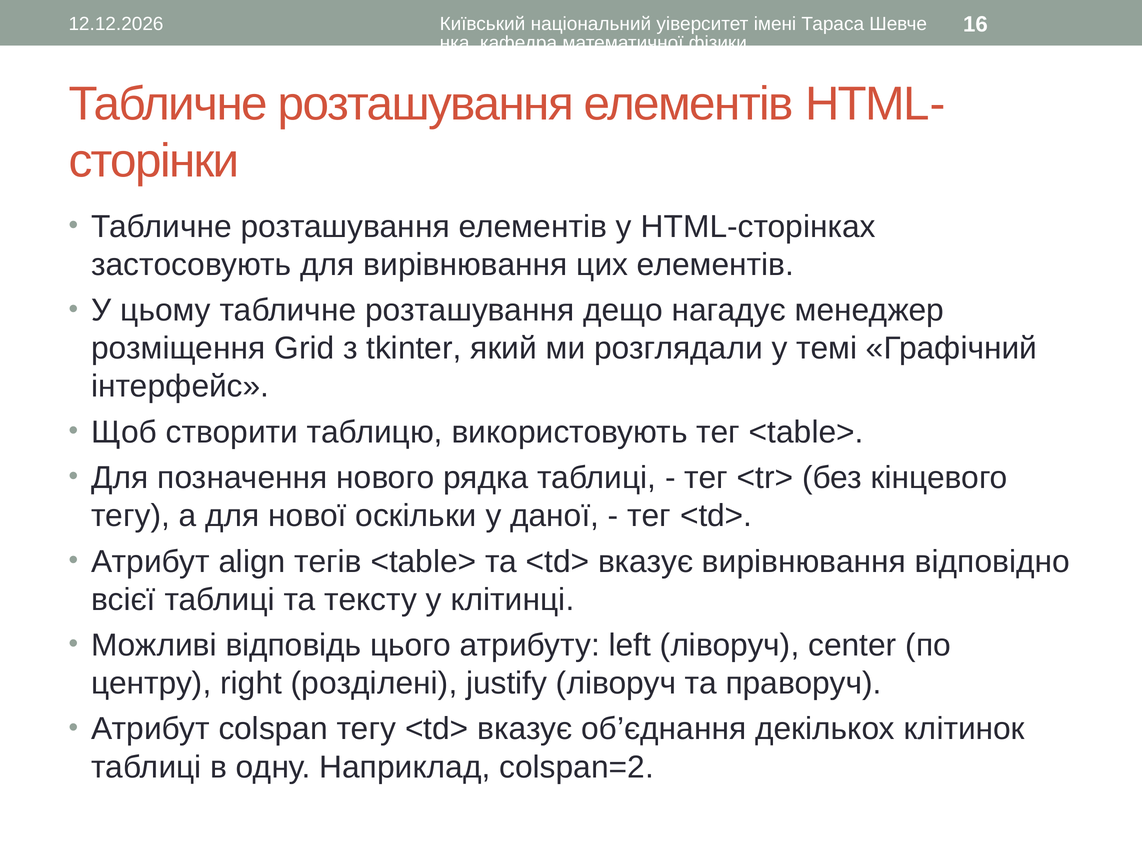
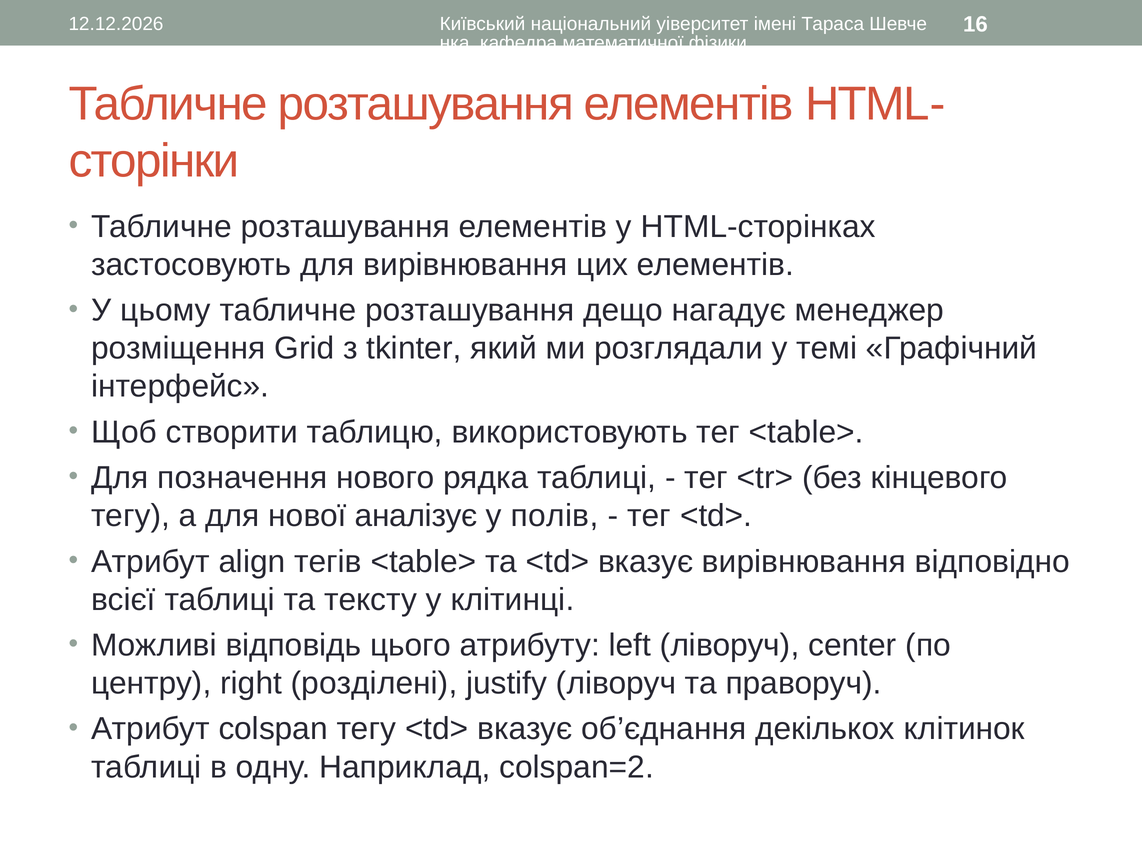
оскільки: оскільки -> аналізує
даної: даної -> полів
